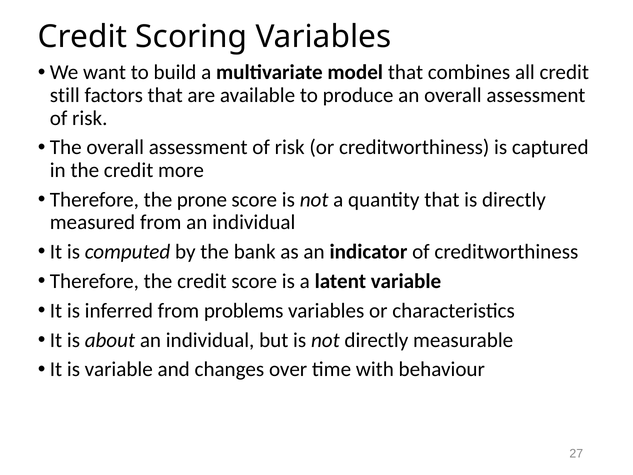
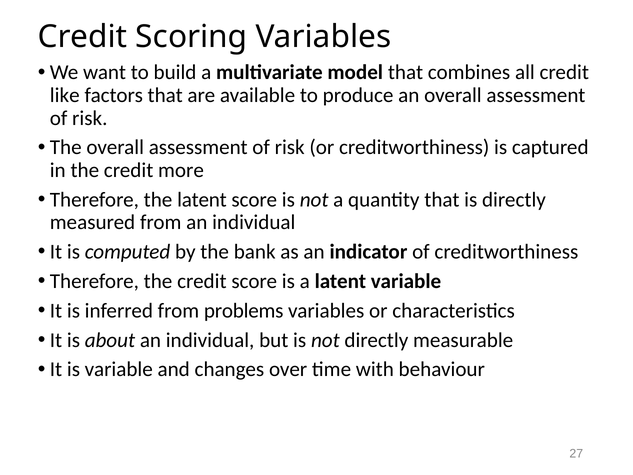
still: still -> like
the prone: prone -> latent
